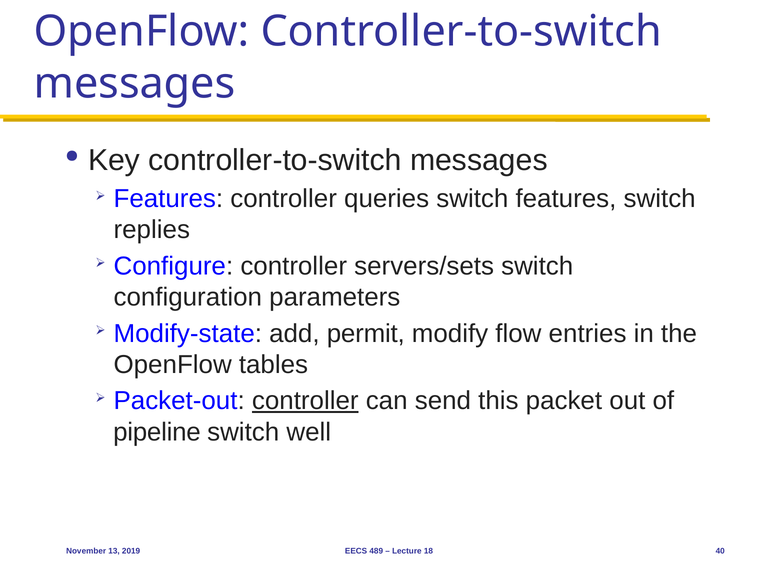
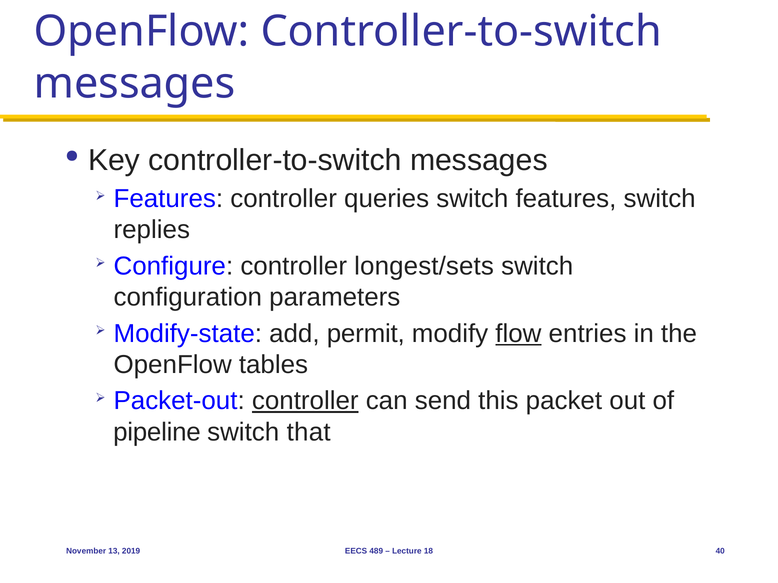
servers/sets: servers/sets -> longest/sets
flow underline: none -> present
well: well -> that
